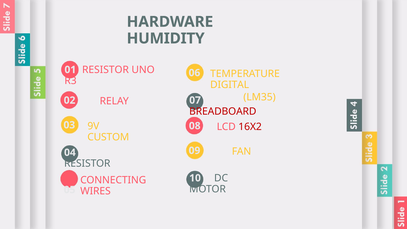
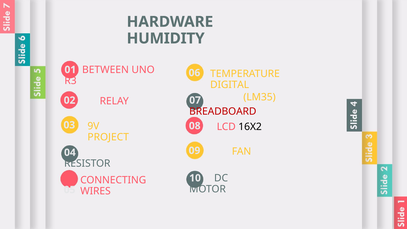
01 RESISTOR: RESISTOR -> BETWEEN
16X2 colour: red -> black
CUSTOM: CUSTOM -> PROJECT
